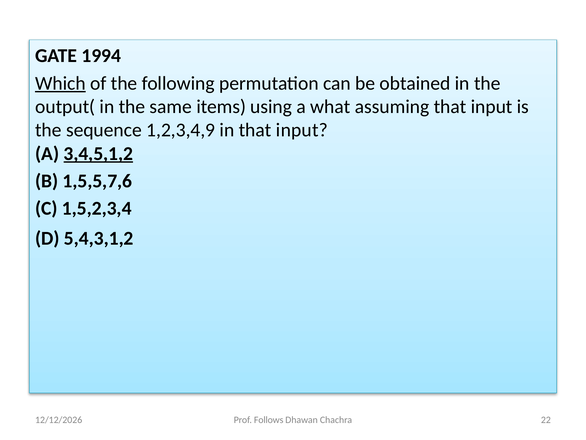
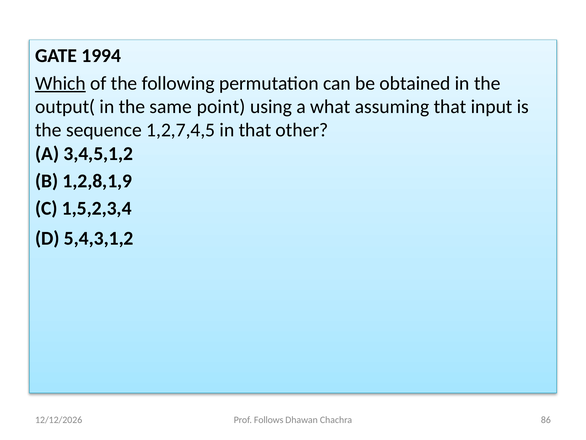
items: items -> point
1,2,3,4,9: 1,2,3,4,9 -> 1,2,7,4,5
in that input: input -> other
3,4,5,1,2 underline: present -> none
1,5,5,7,6: 1,5,5,7,6 -> 1,2,8,1,9
22: 22 -> 86
